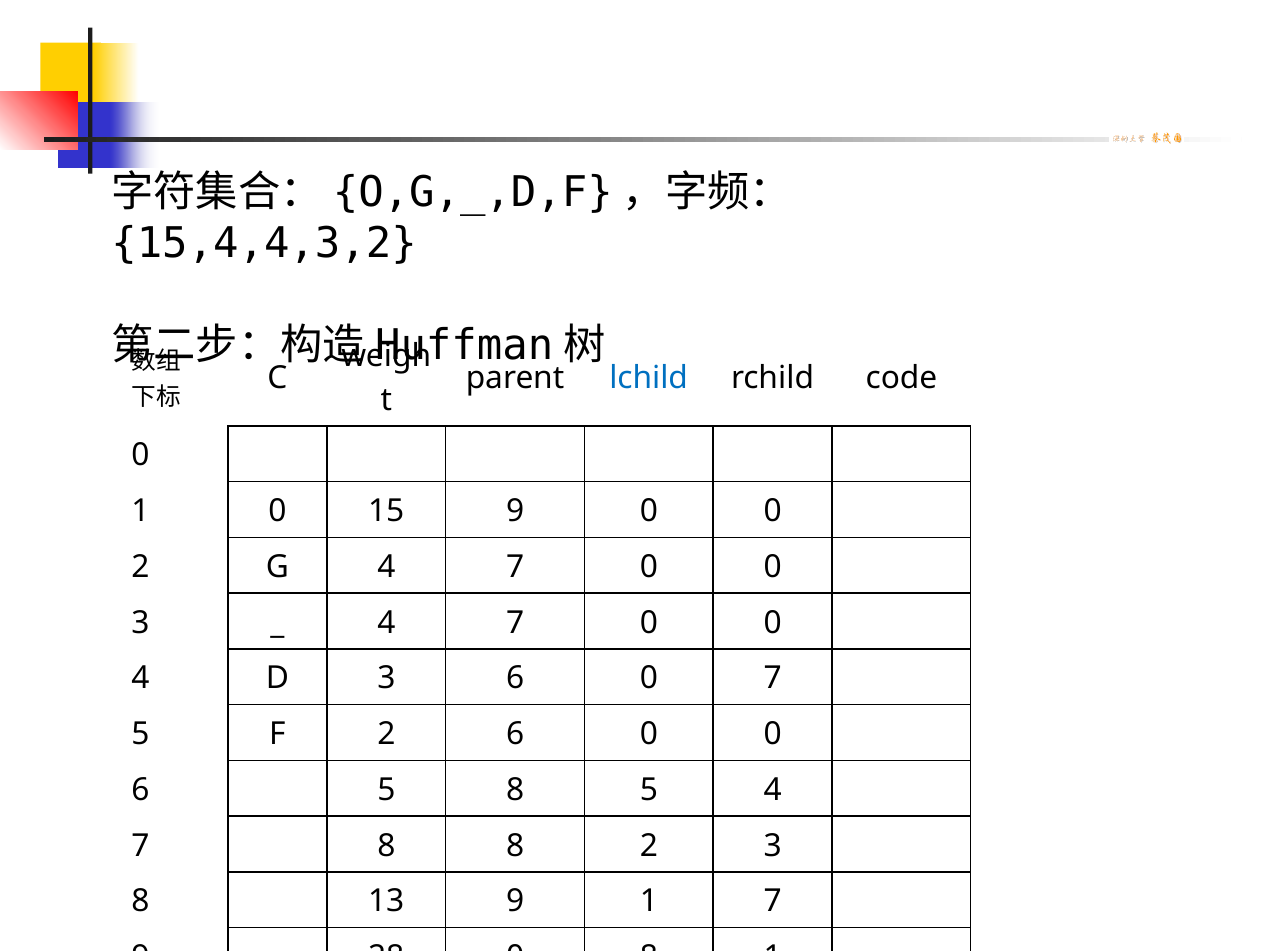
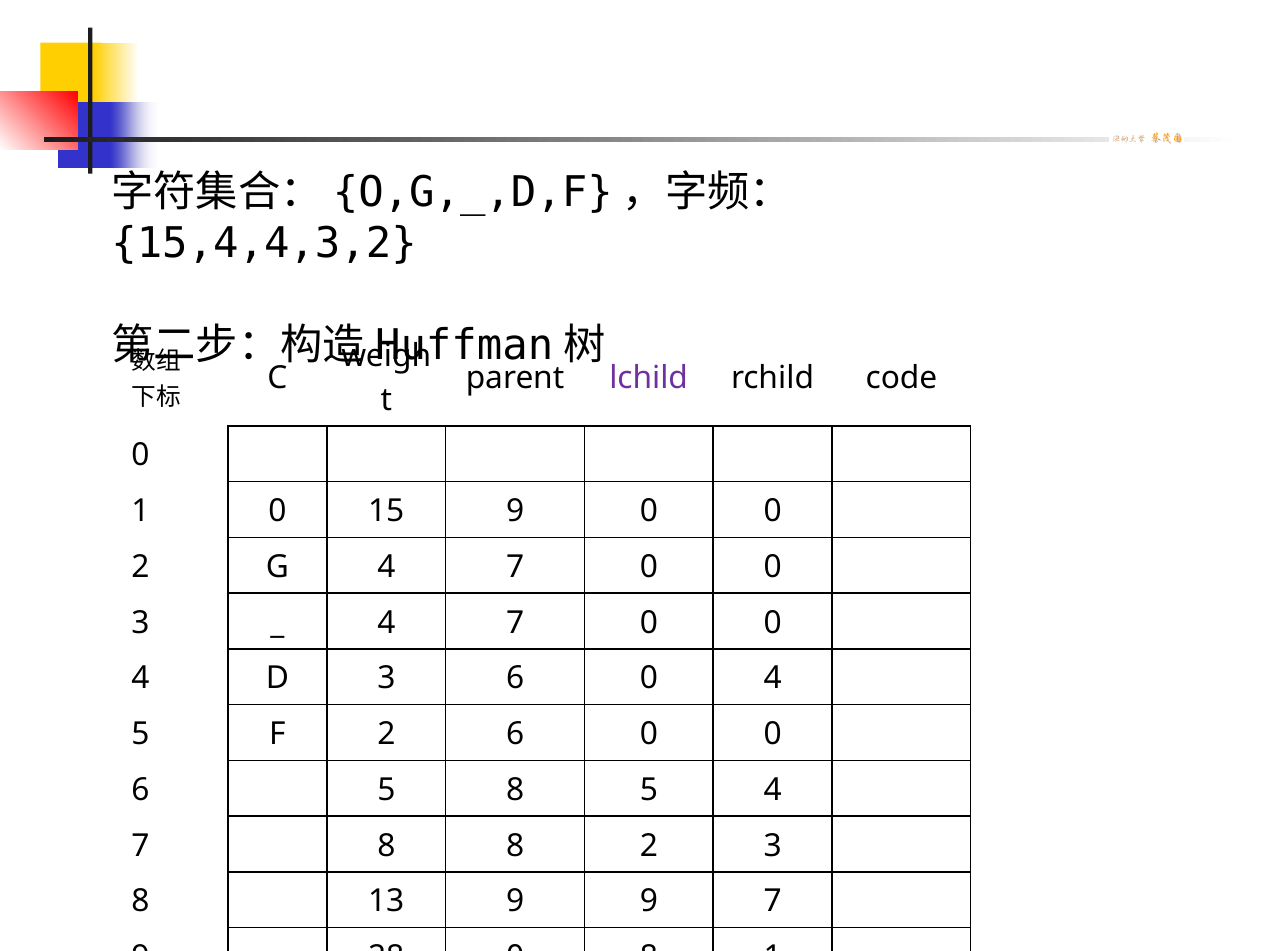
lchild colour: blue -> purple
6 0 7: 7 -> 4
9 1: 1 -> 9
